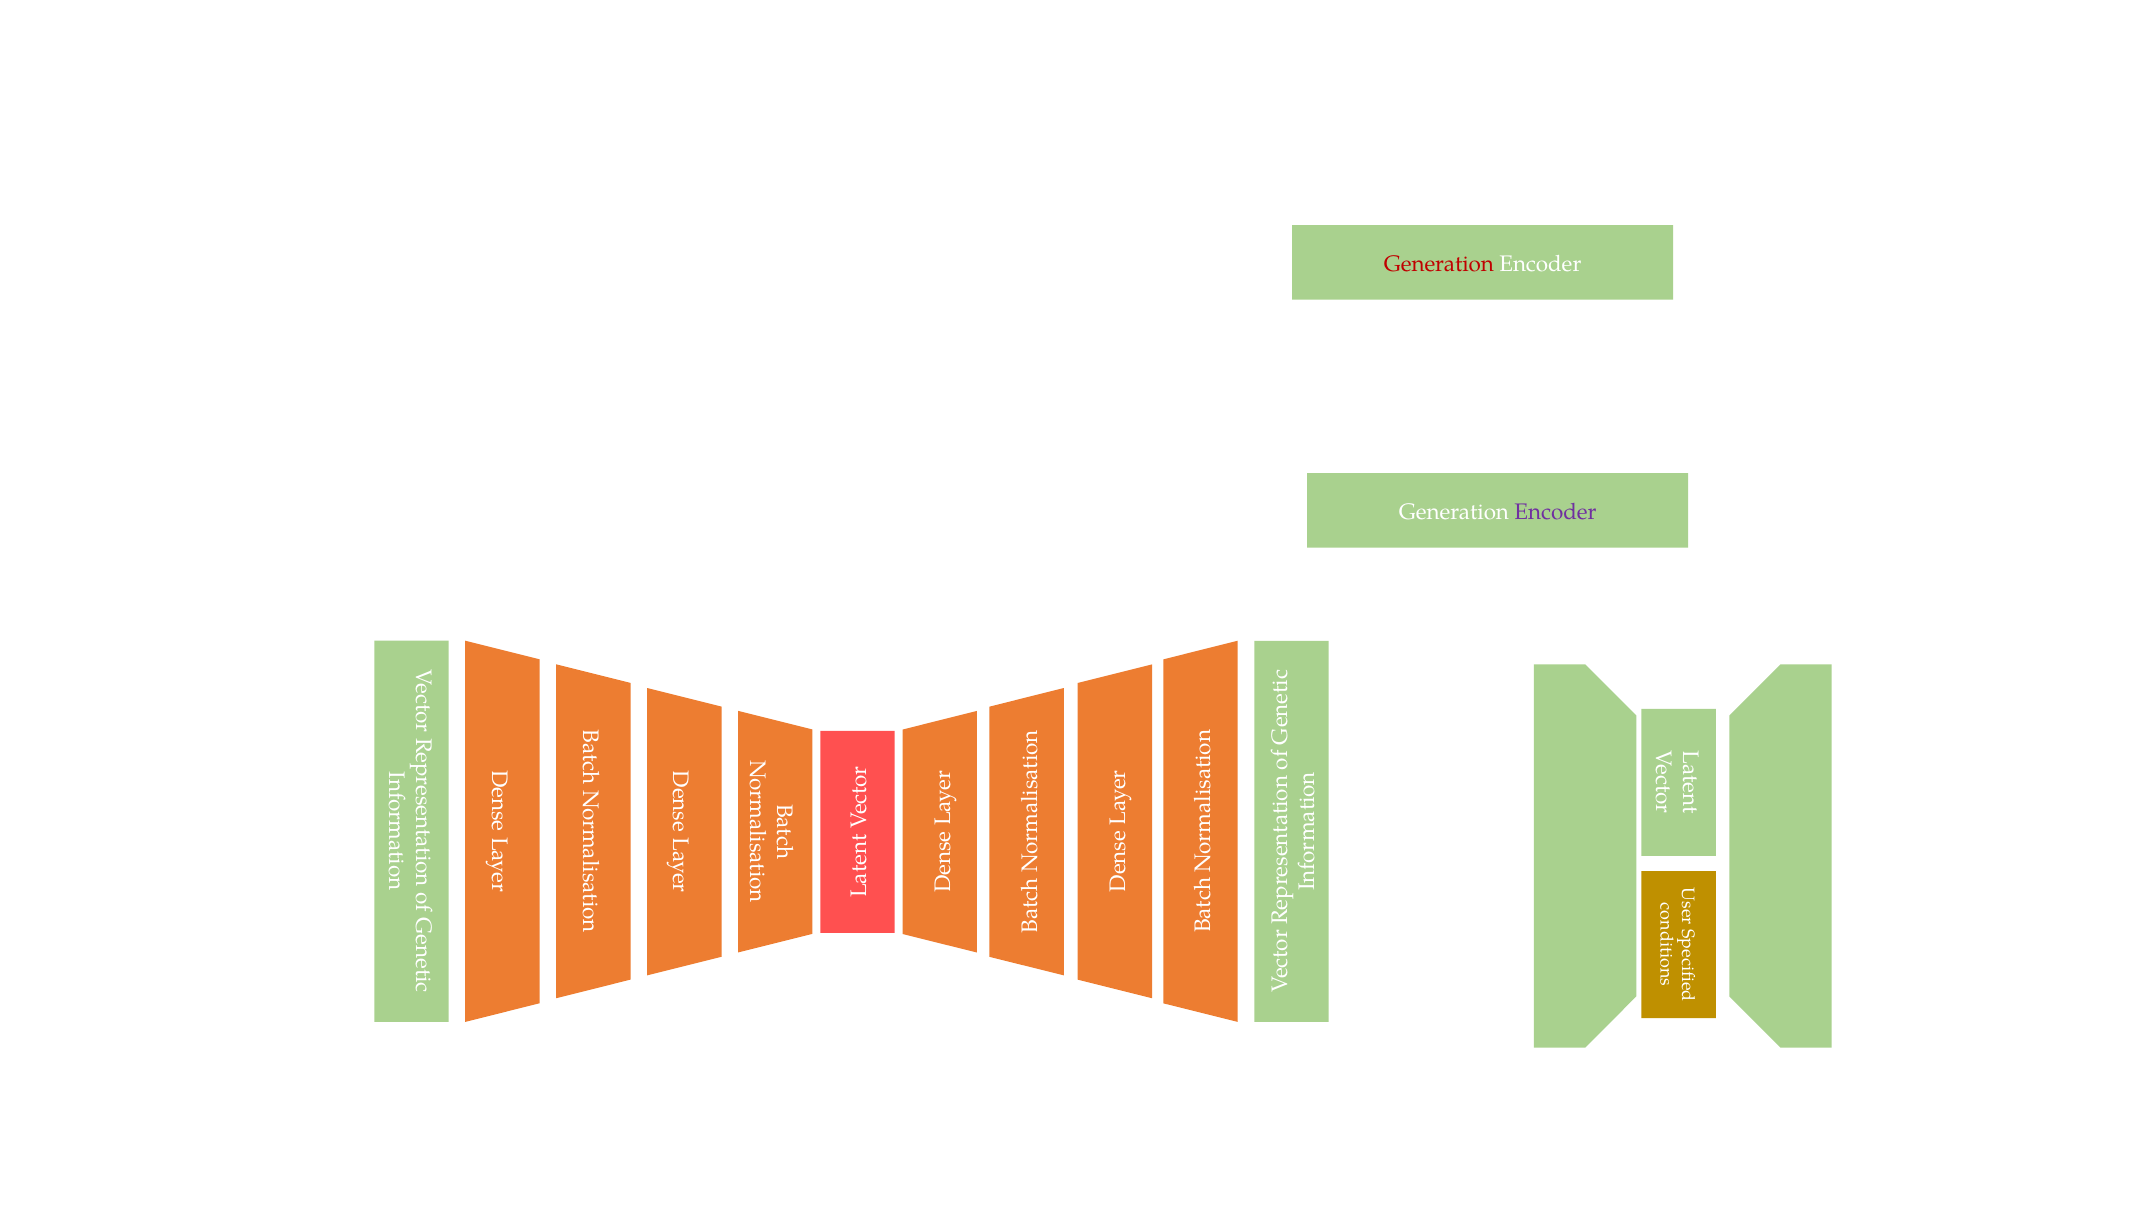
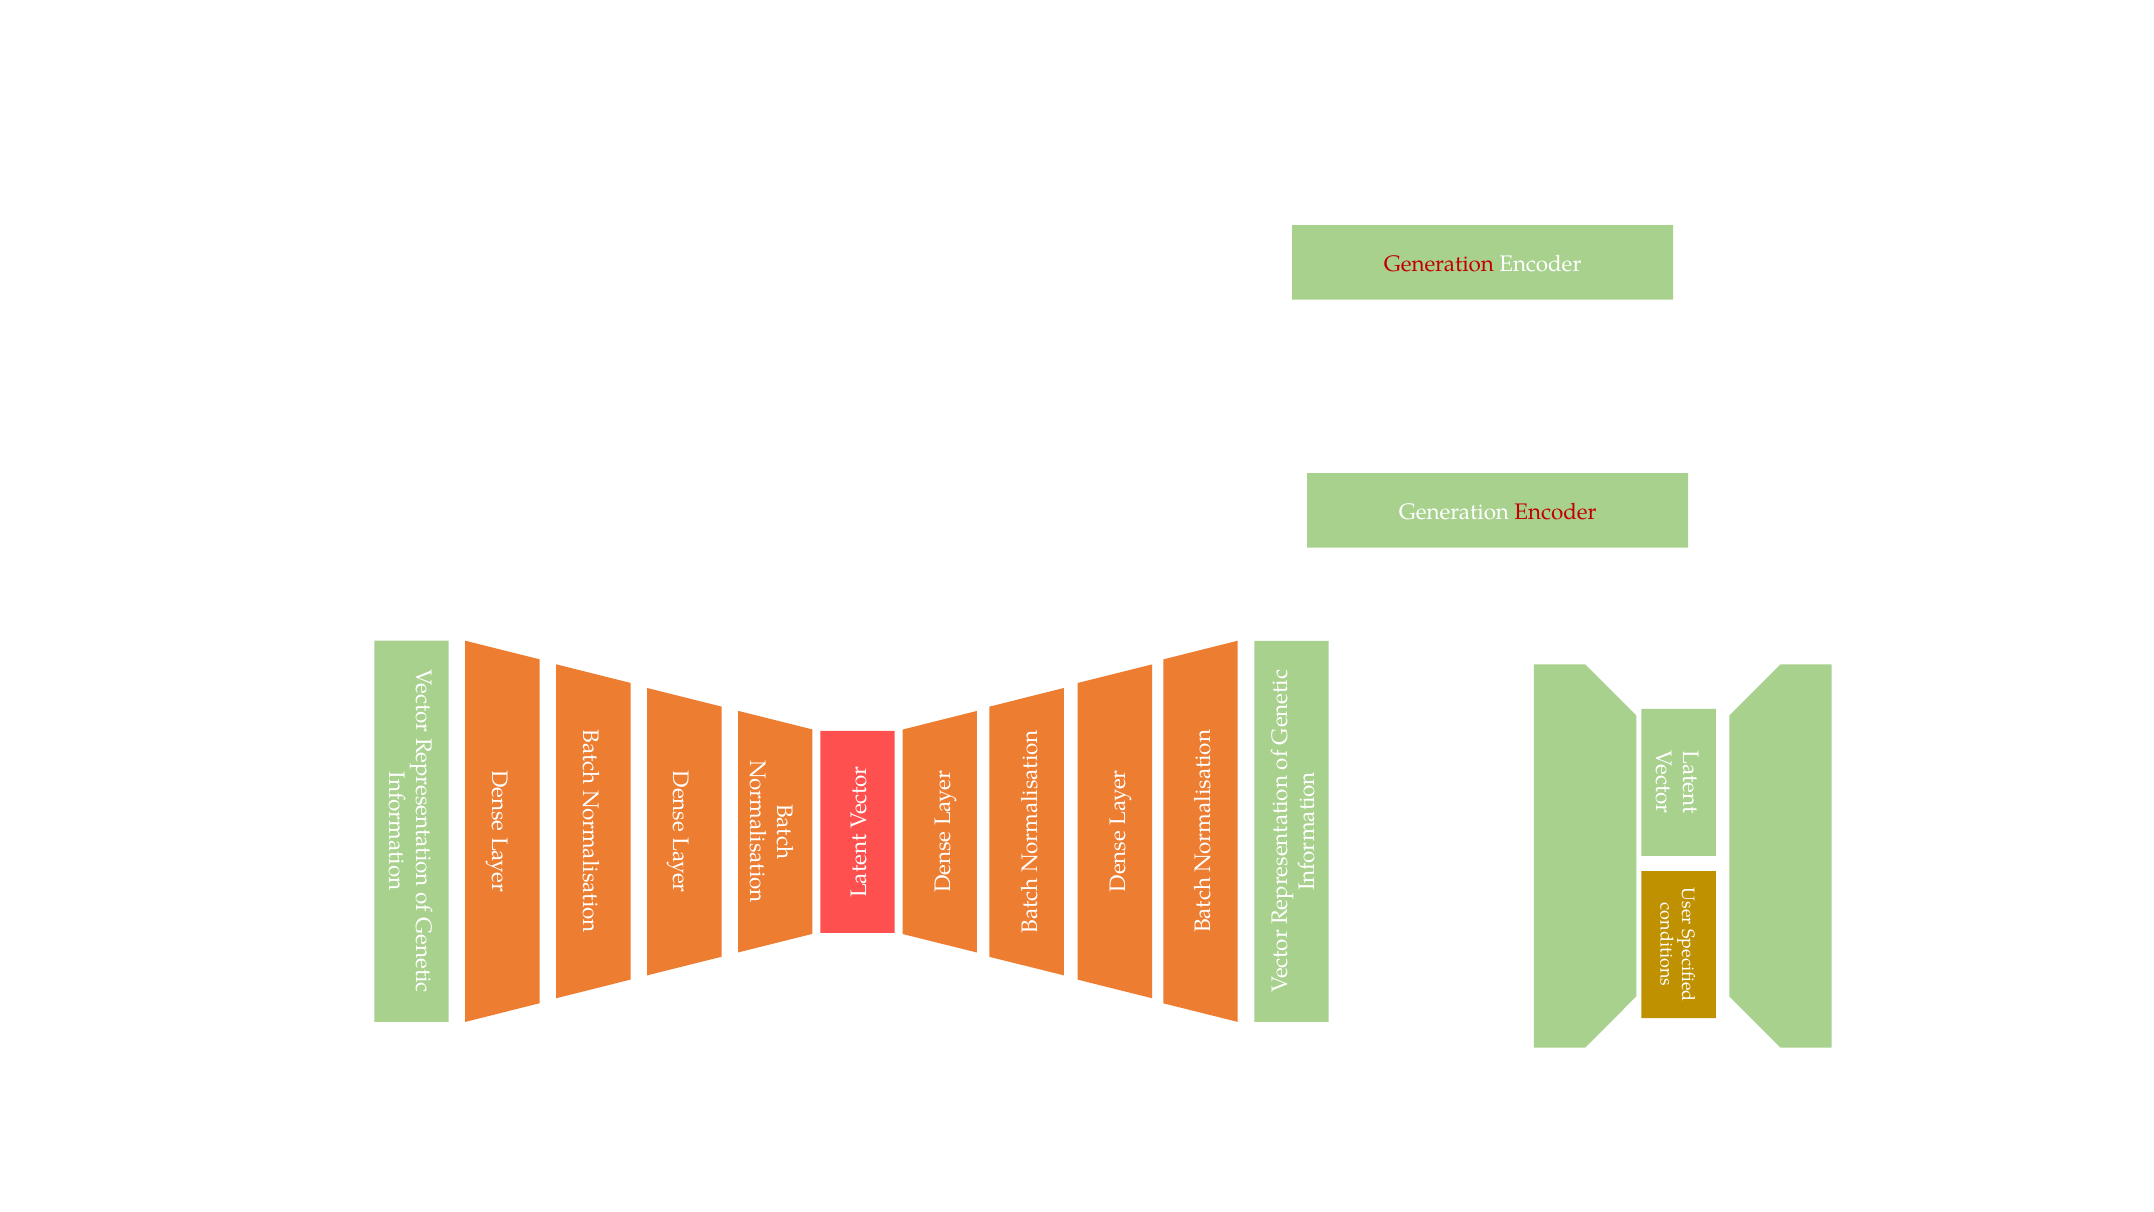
Encoder at (1556, 512) colour: purple -> red
